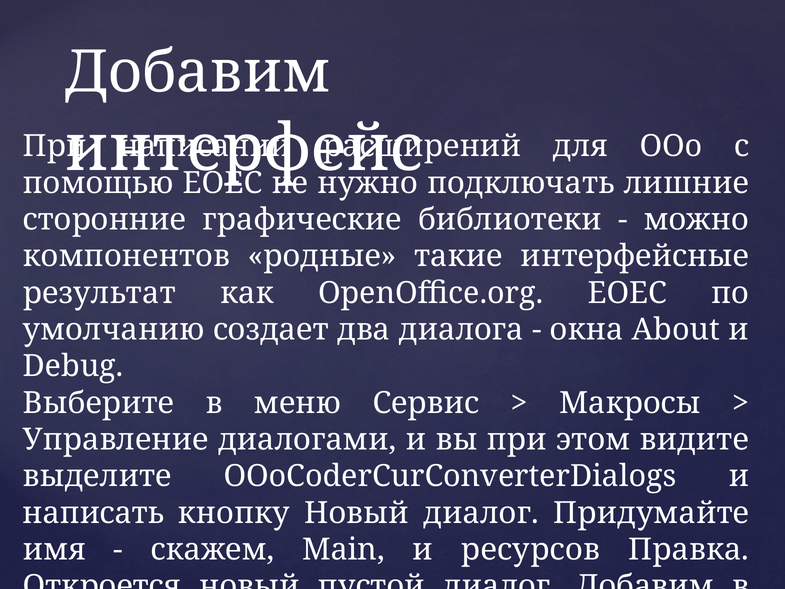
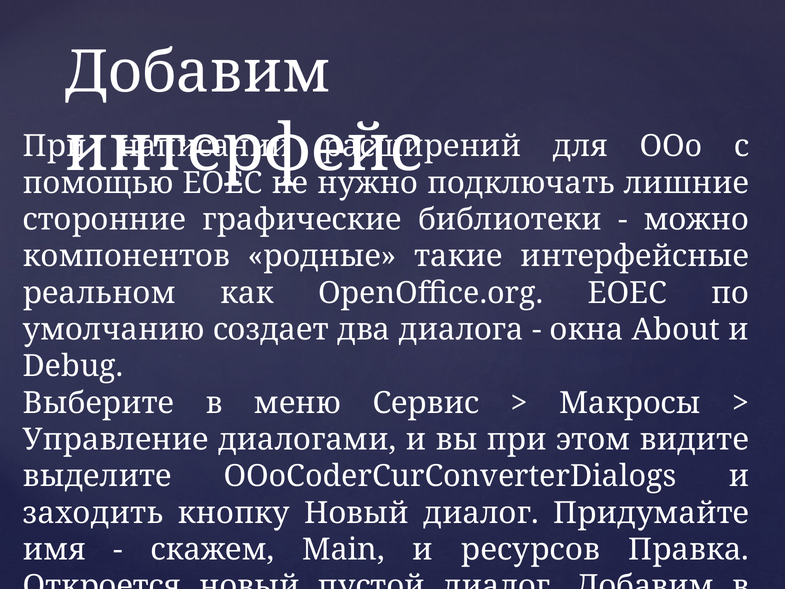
результат: результат -> реальном
написать: написать -> заходить
